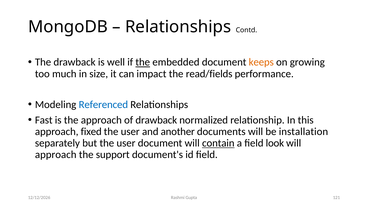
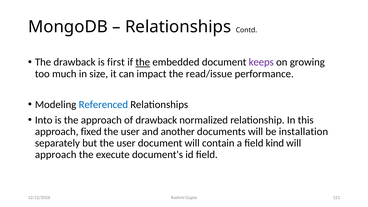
well: well -> first
keeps colour: orange -> purple
read/fields: read/fields -> read/issue
Fast: Fast -> Into
contain underline: present -> none
look: look -> kind
support: support -> execute
